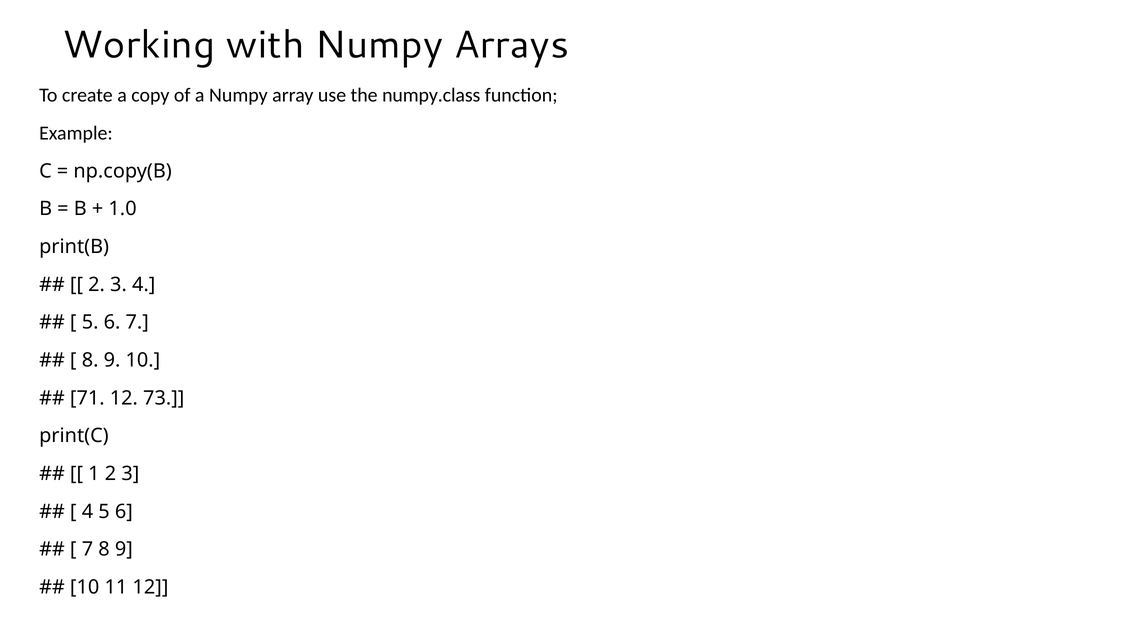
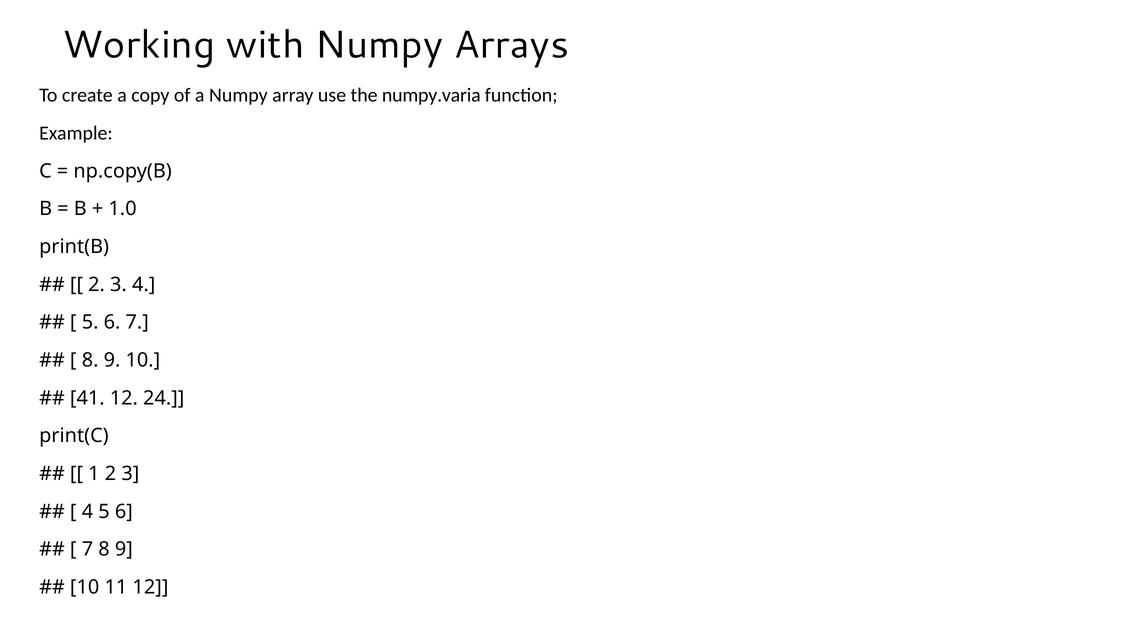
numpy.class: numpy.class -> numpy.varia
71: 71 -> 41
73: 73 -> 24
